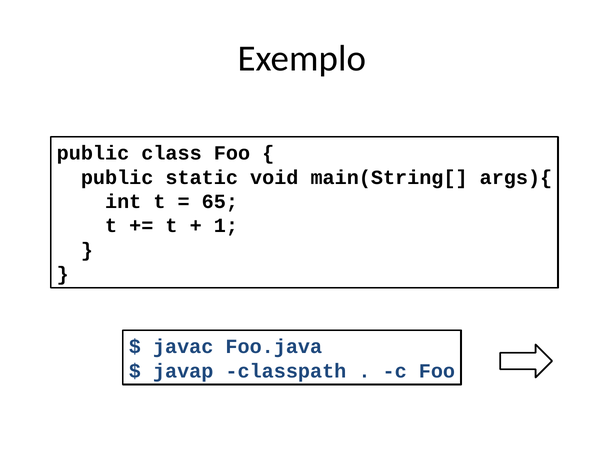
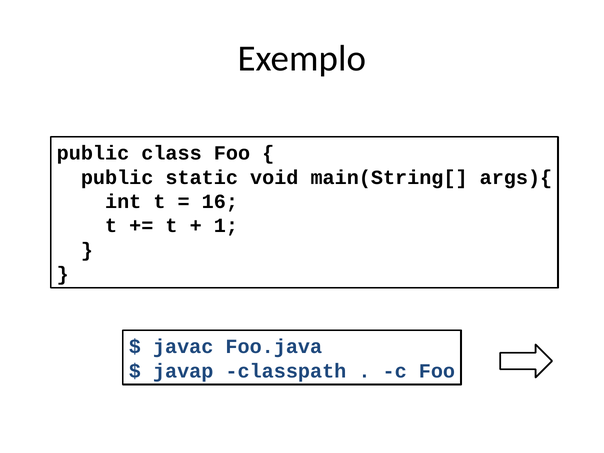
65: 65 -> 16
